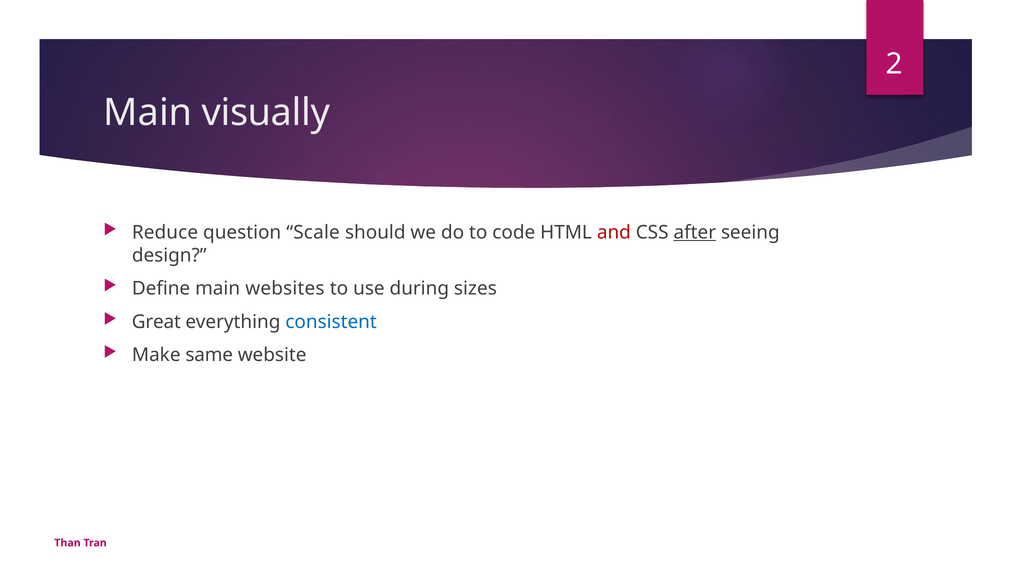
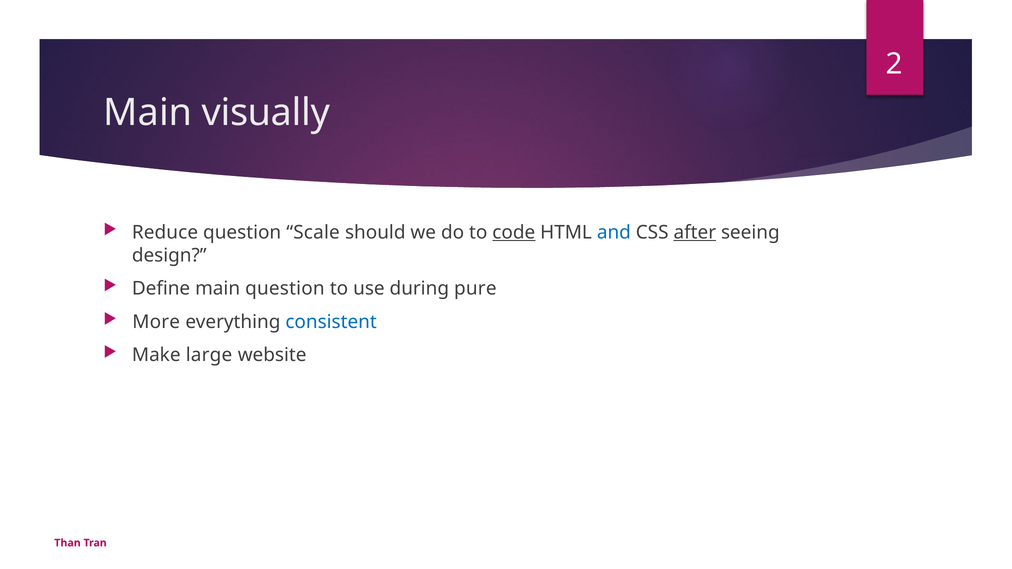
code underline: none -> present
and colour: red -> blue
main websites: websites -> question
sizes: sizes -> pure
Great: Great -> More
same: same -> large
